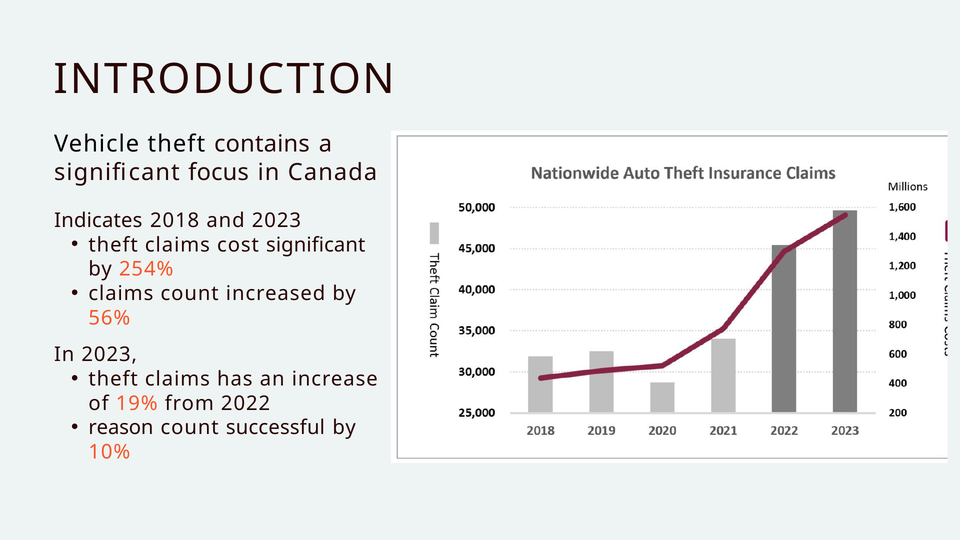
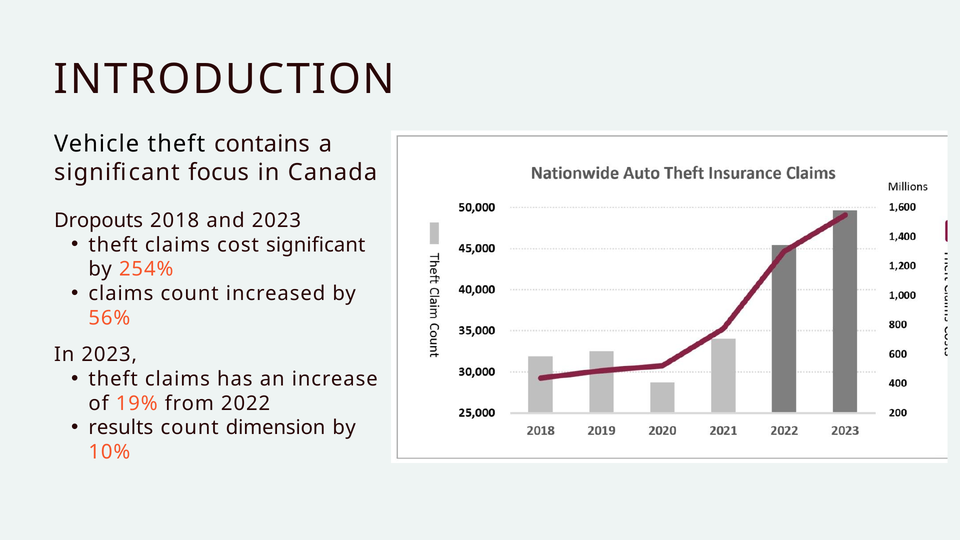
Indicates: Indicates -> Dropouts
reason: reason -> results
successful: successful -> dimension
